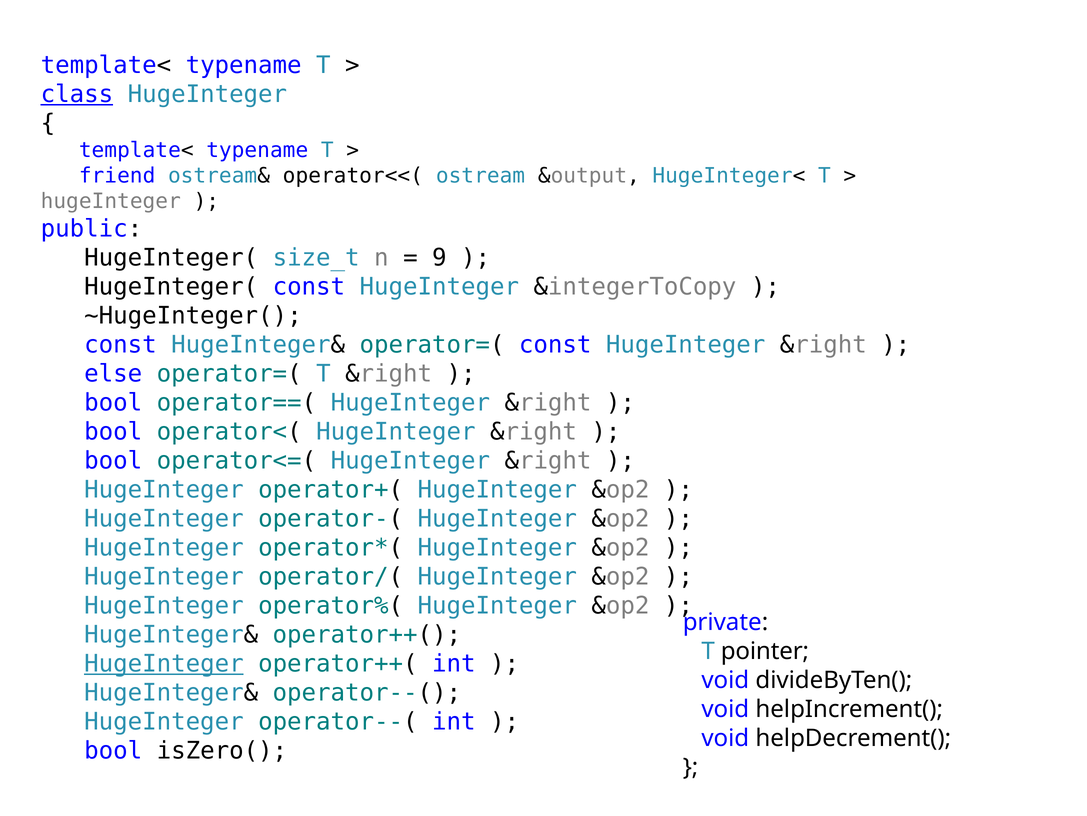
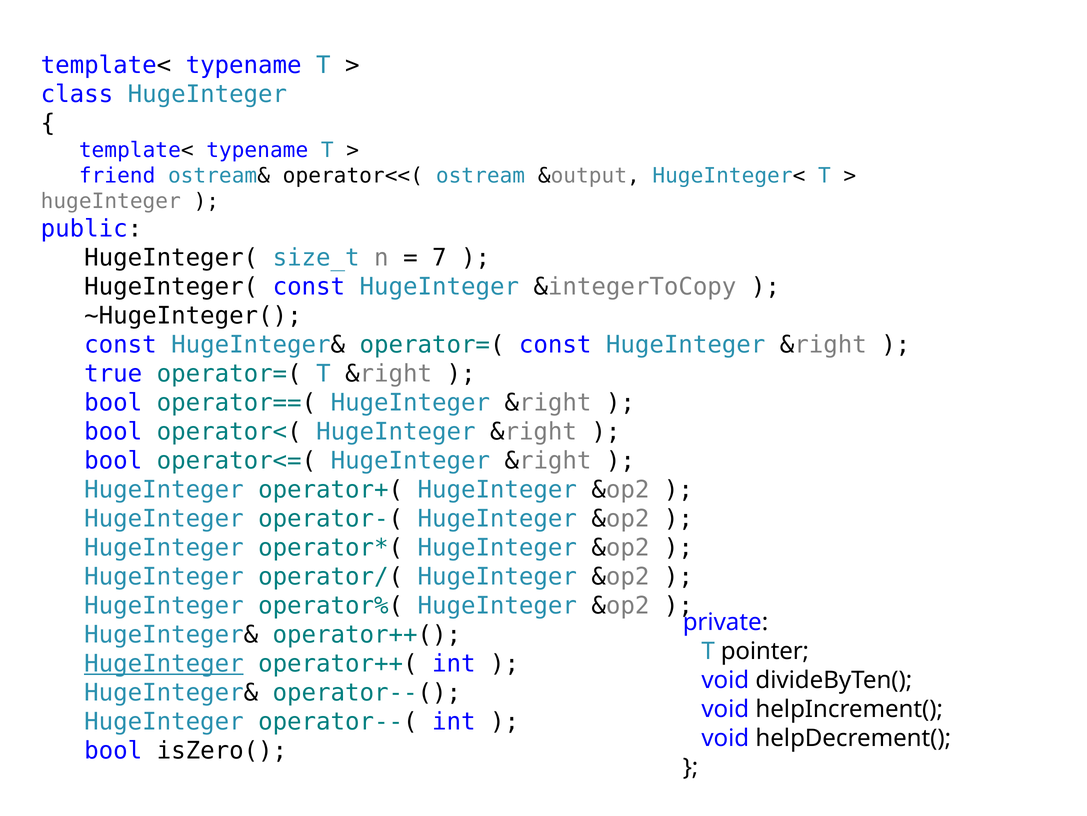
class underline: present -> none
9: 9 -> 7
else: else -> true
